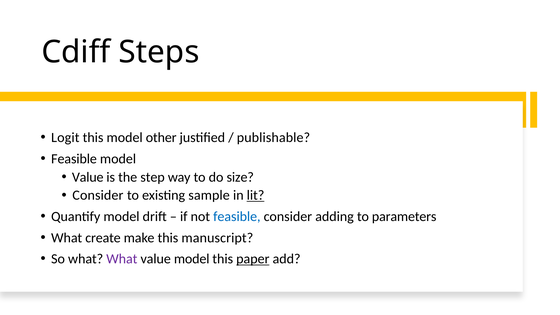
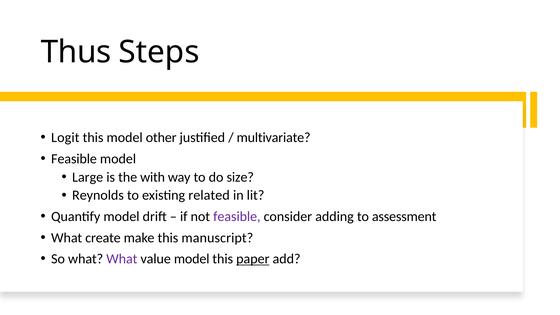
Cdiff: Cdiff -> Thus
publishable: publishable -> multivariate
Value at (88, 177): Value -> Large
step: step -> with
Consider at (98, 195): Consider -> Reynolds
sample: sample -> related
lit underline: present -> none
feasible at (237, 217) colour: blue -> purple
parameters: parameters -> assessment
